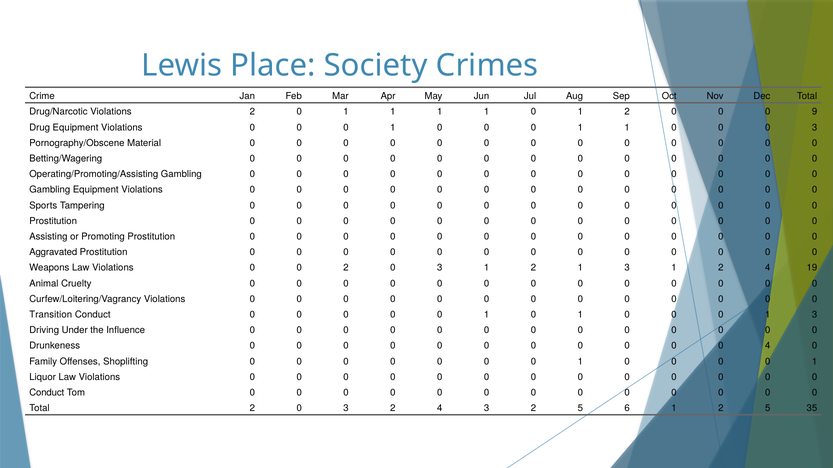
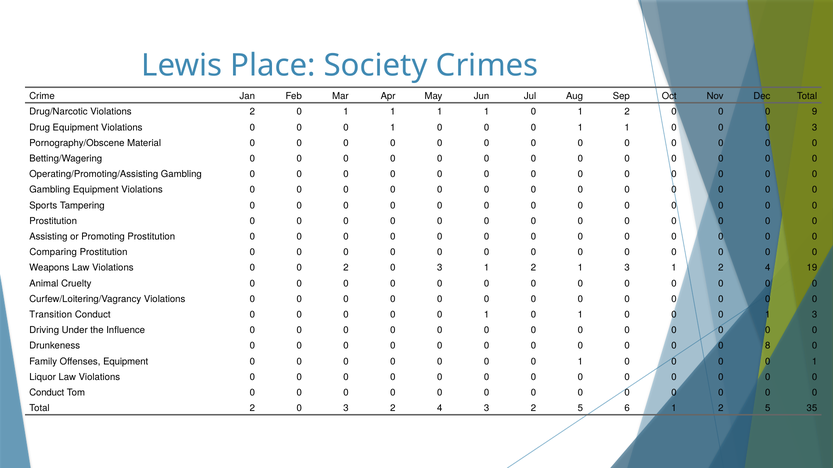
Aggravated: Aggravated -> Comparing
0 4: 4 -> 8
Offenses Shoplifting: Shoplifting -> Equipment
